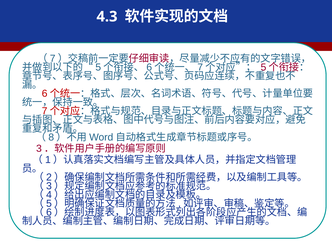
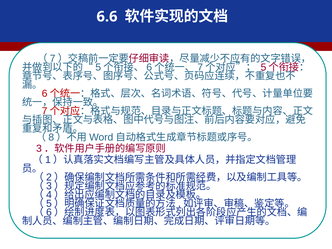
4.3: 4.3 -> 6.6
